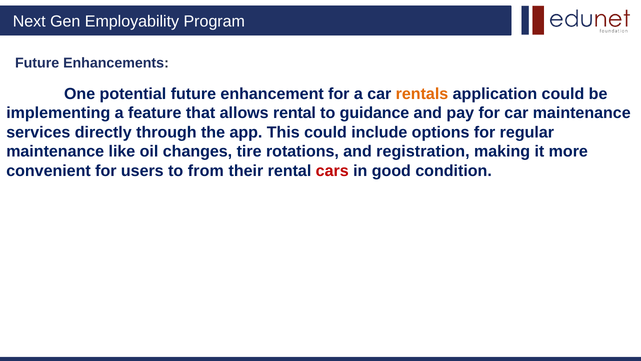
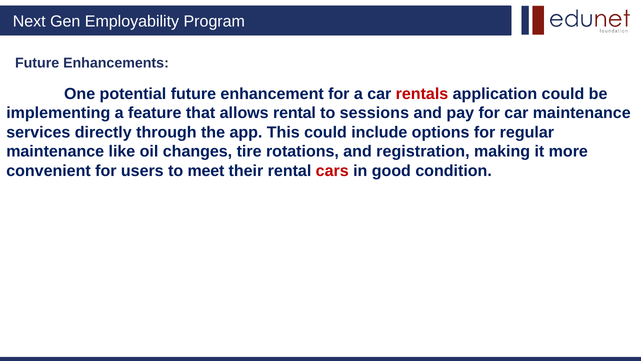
rentals colour: orange -> red
guidance: guidance -> sessions
from: from -> meet
